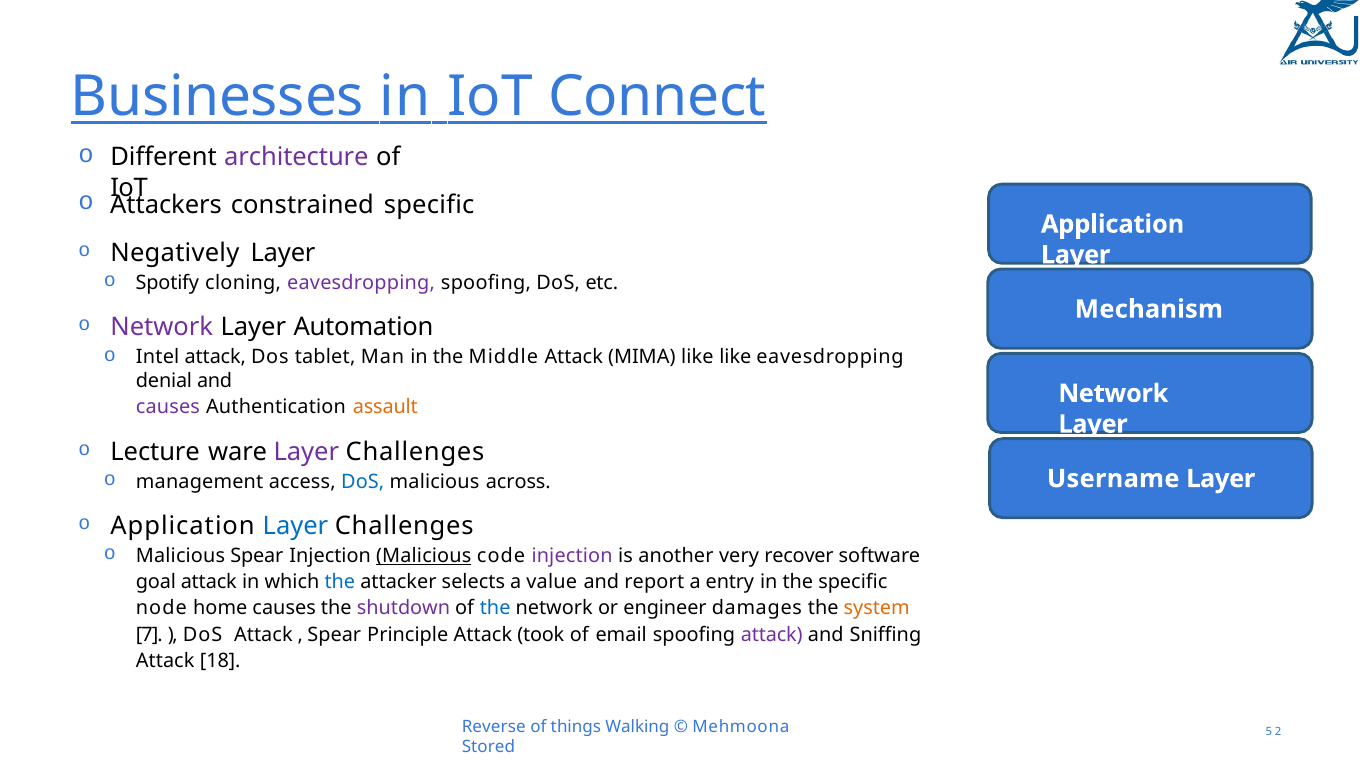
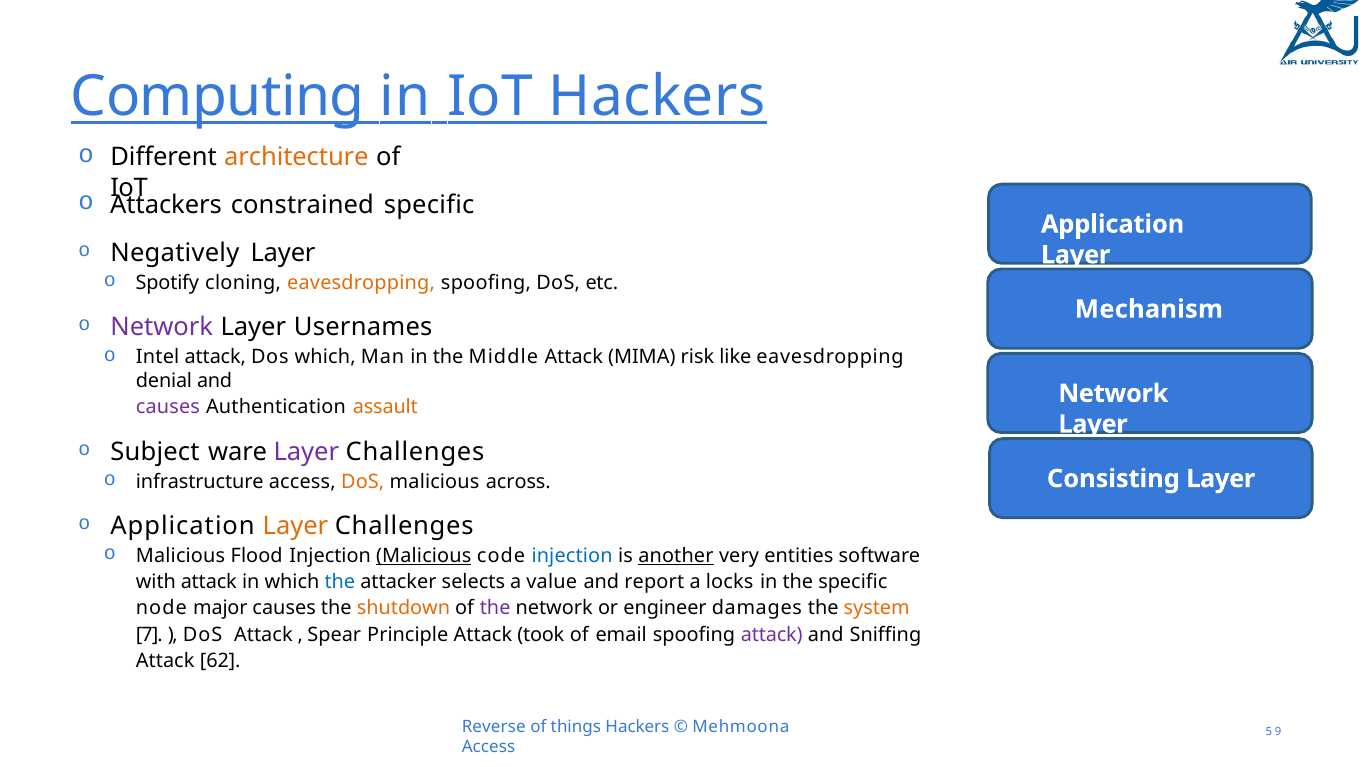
Businesses: Businesses -> Computing
IoT Connect: Connect -> Hackers
architecture colour: purple -> orange
eavesdropping at (361, 283) colour: purple -> orange
Automation: Automation -> Usernames
Dos tablet: tablet -> which
MIMA like: like -> risk
Lecture: Lecture -> Subject
management: management -> infrastructure
DoS at (363, 481) colour: blue -> orange
Username: Username -> Consisting
Layer at (295, 526) colour: blue -> orange
Malicious Spear: Spear -> Flood
injection at (572, 556) colour: purple -> blue
another underline: none -> present
recover: recover -> entities
goal: goal -> with
entry: entry -> locks
home: home -> major
shutdown colour: purple -> orange
the at (495, 608) colour: blue -> purple
18: 18 -> 62
things Walking: Walking -> Hackers
2: 2 -> 9
Stored at (488, 747): Stored -> Access
